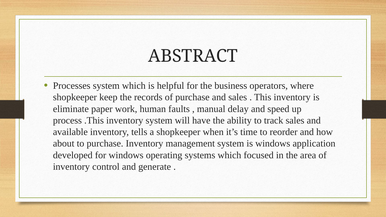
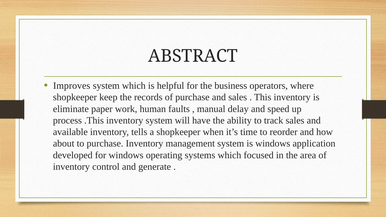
Processes: Processes -> Improves
